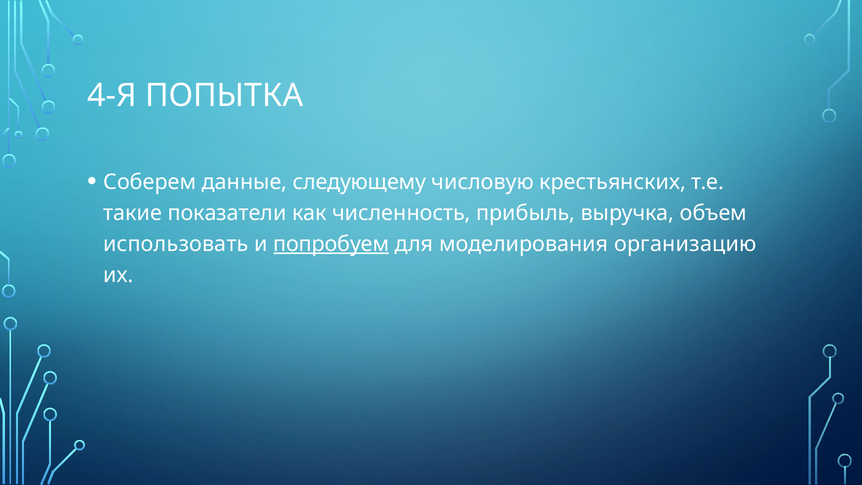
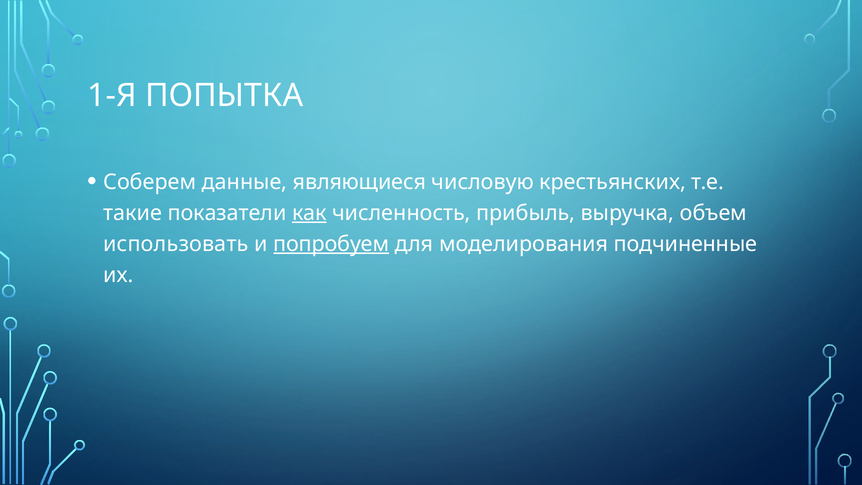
4-Я: 4-Я -> 1-Я
следующему: следующему -> являющиеся
как underline: none -> present
организацию: организацию -> подчиненные
